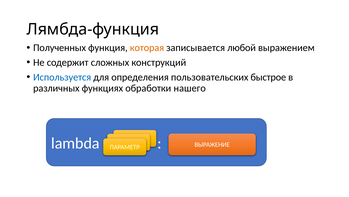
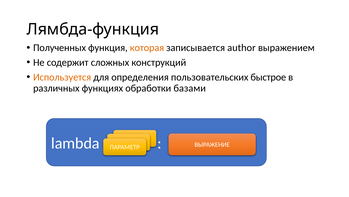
любой: любой -> author
Используется colour: blue -> orange
нашего: нашего -> базами
